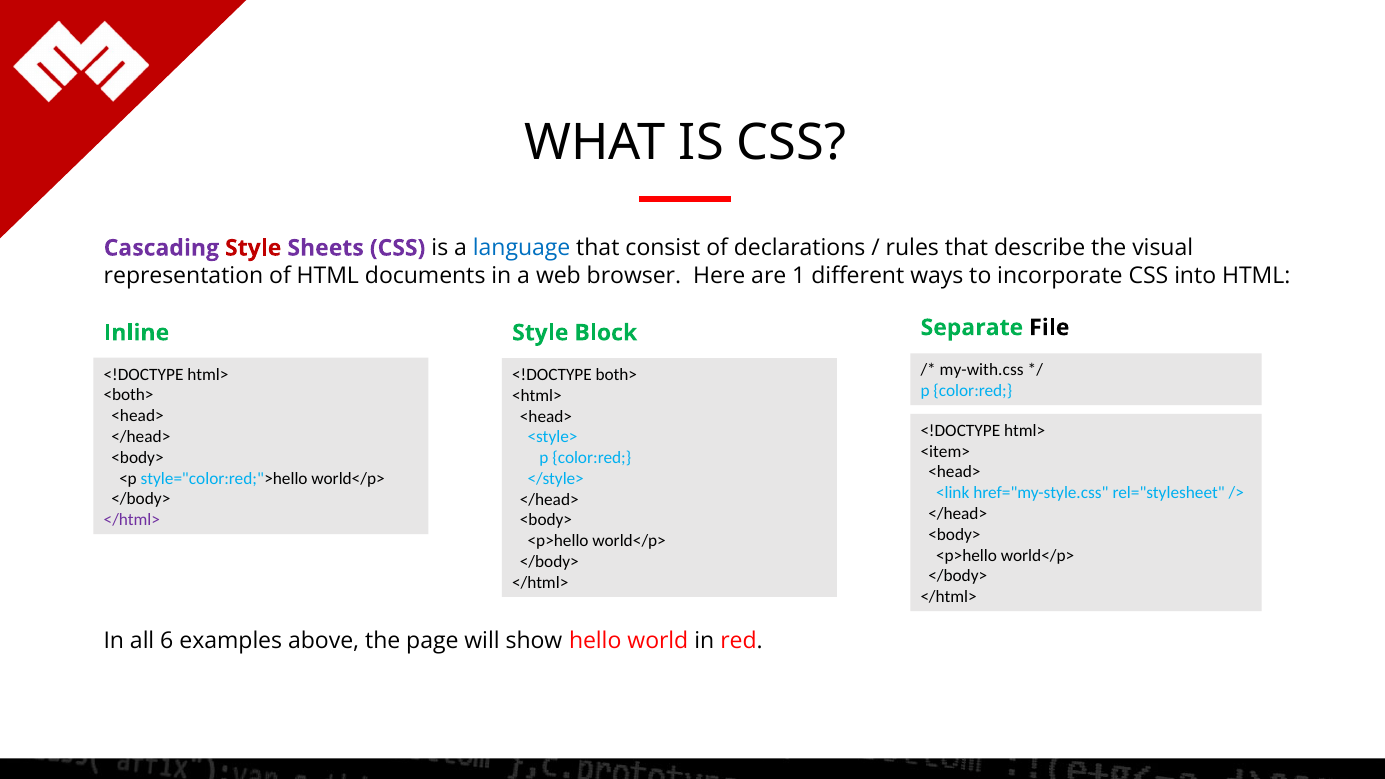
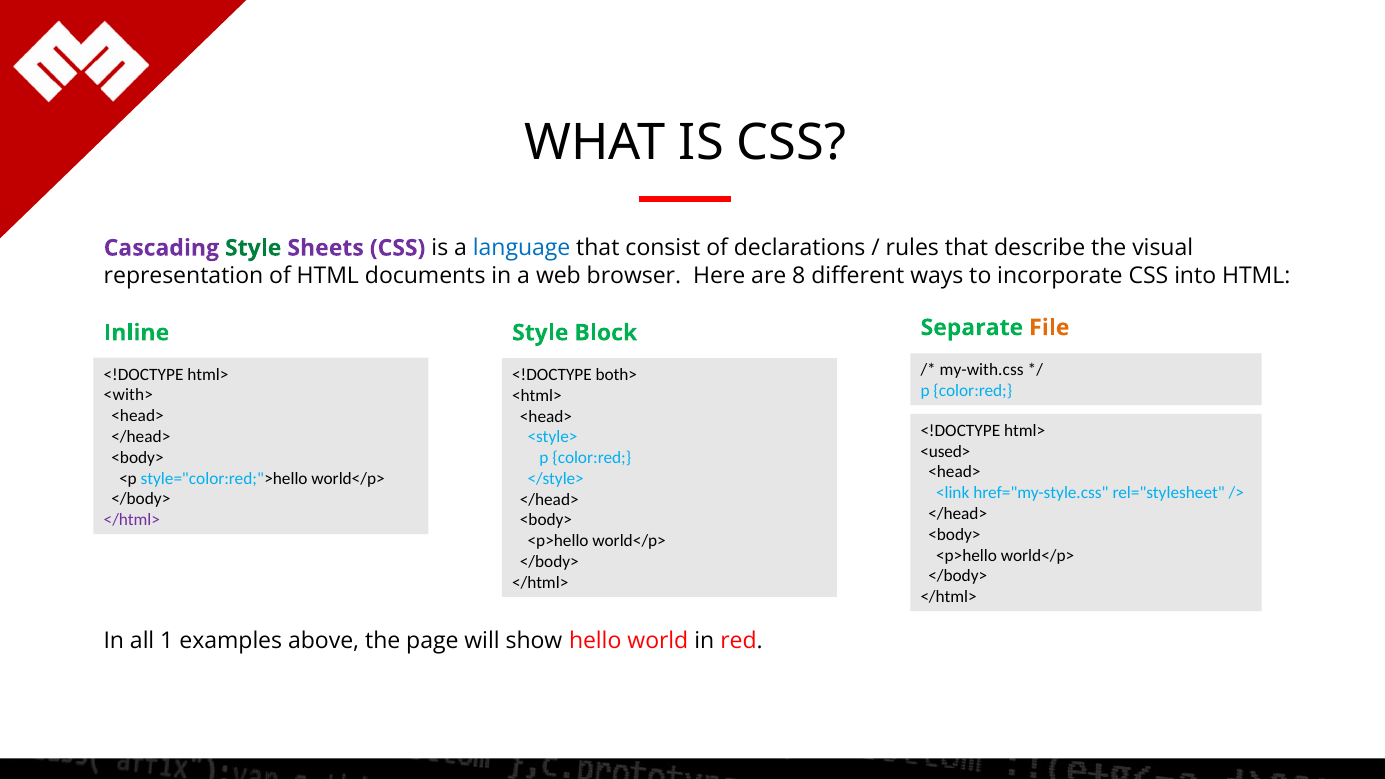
Style at (253, 248) colour: red -> green
1: 1 -> 8
File colour: black -> orange
<both>: <both> -> <with>
<item>: <item> -> <used>
6: 6 -> 1
